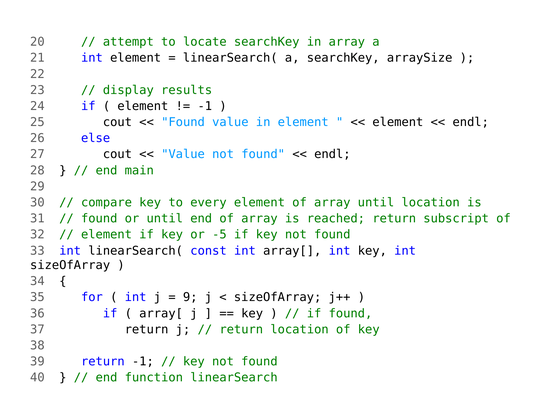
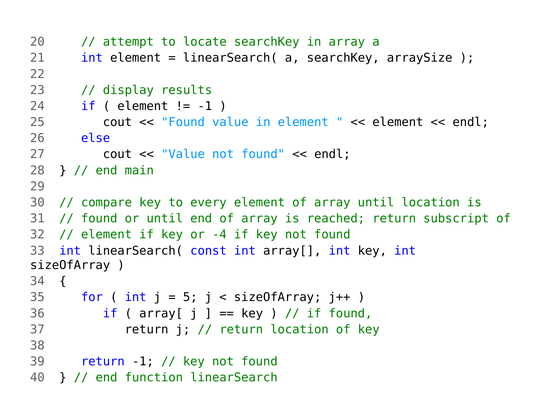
-5: -5 -> -4
9: 9 -> 5
